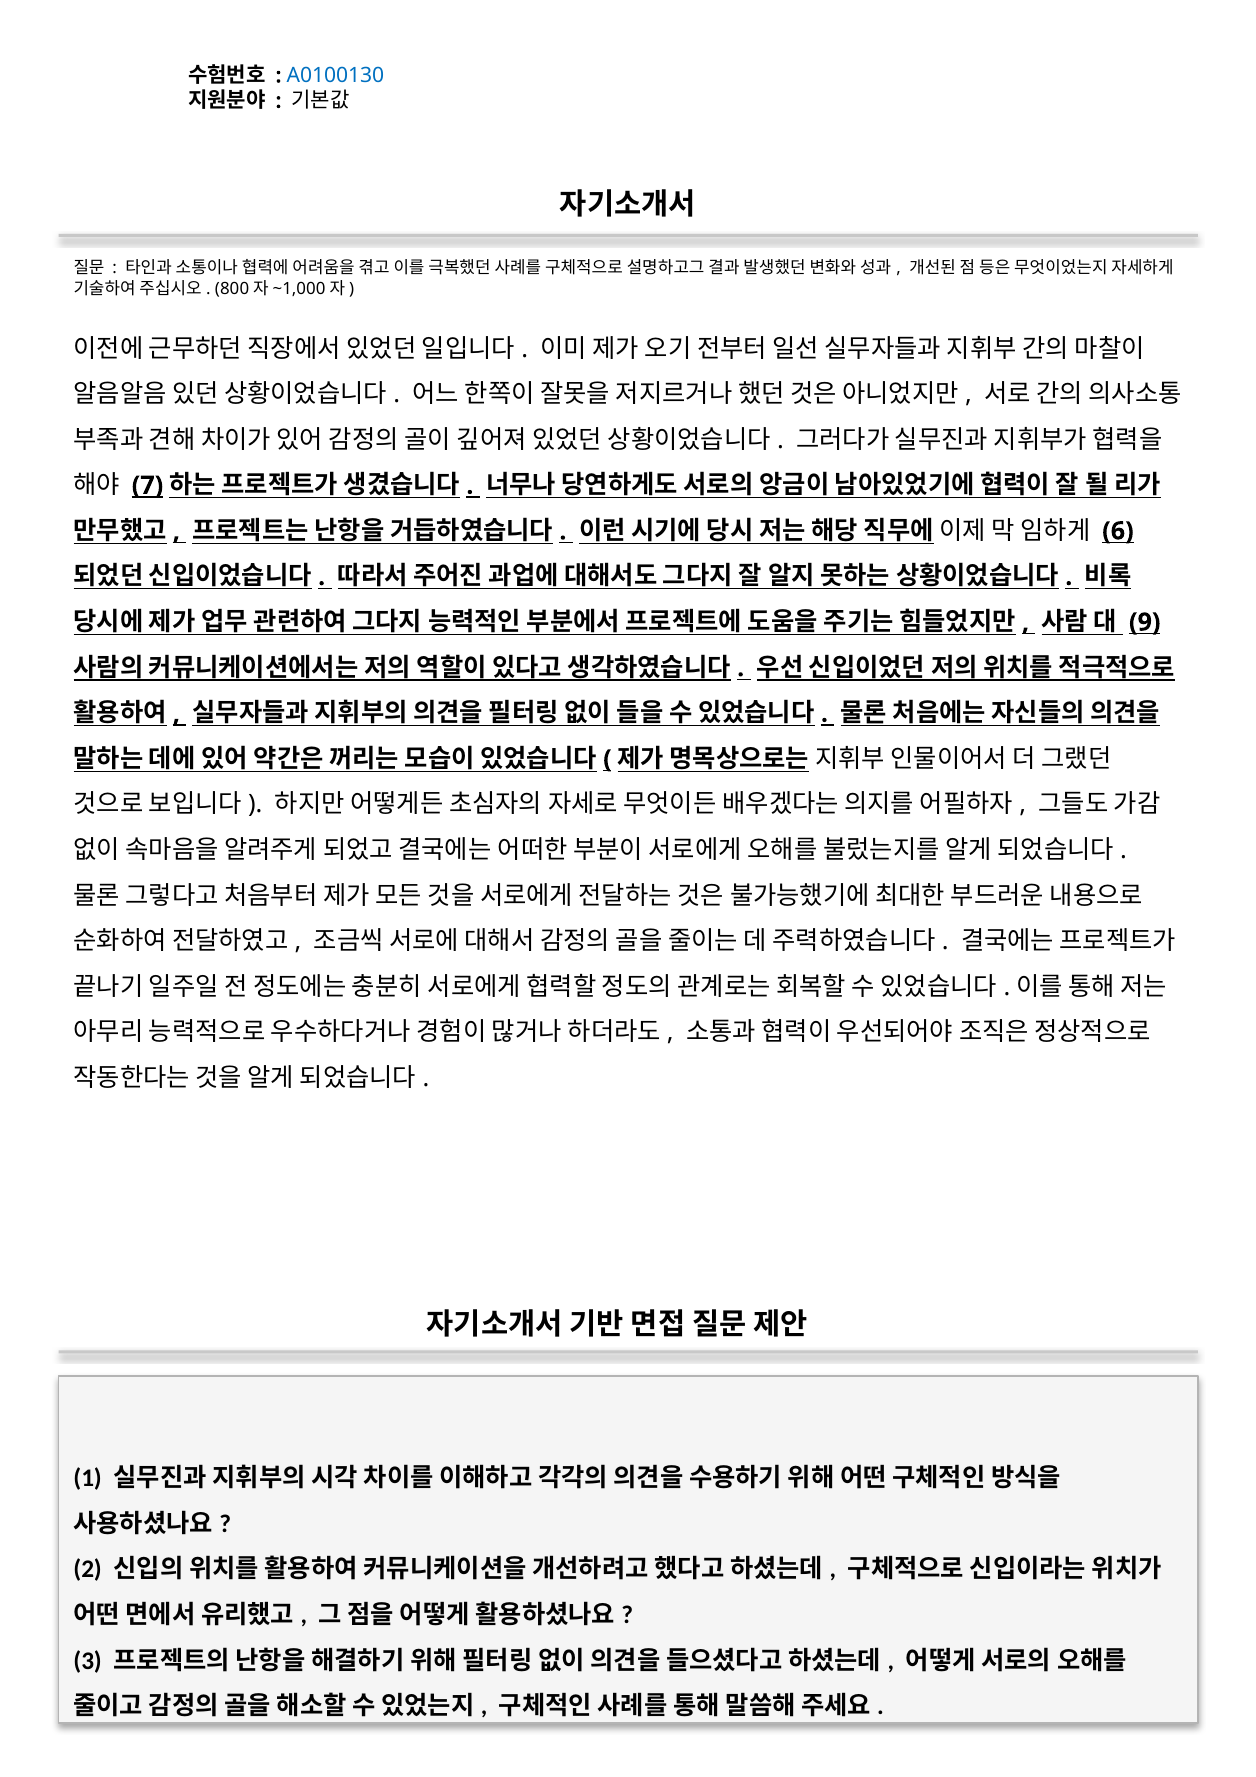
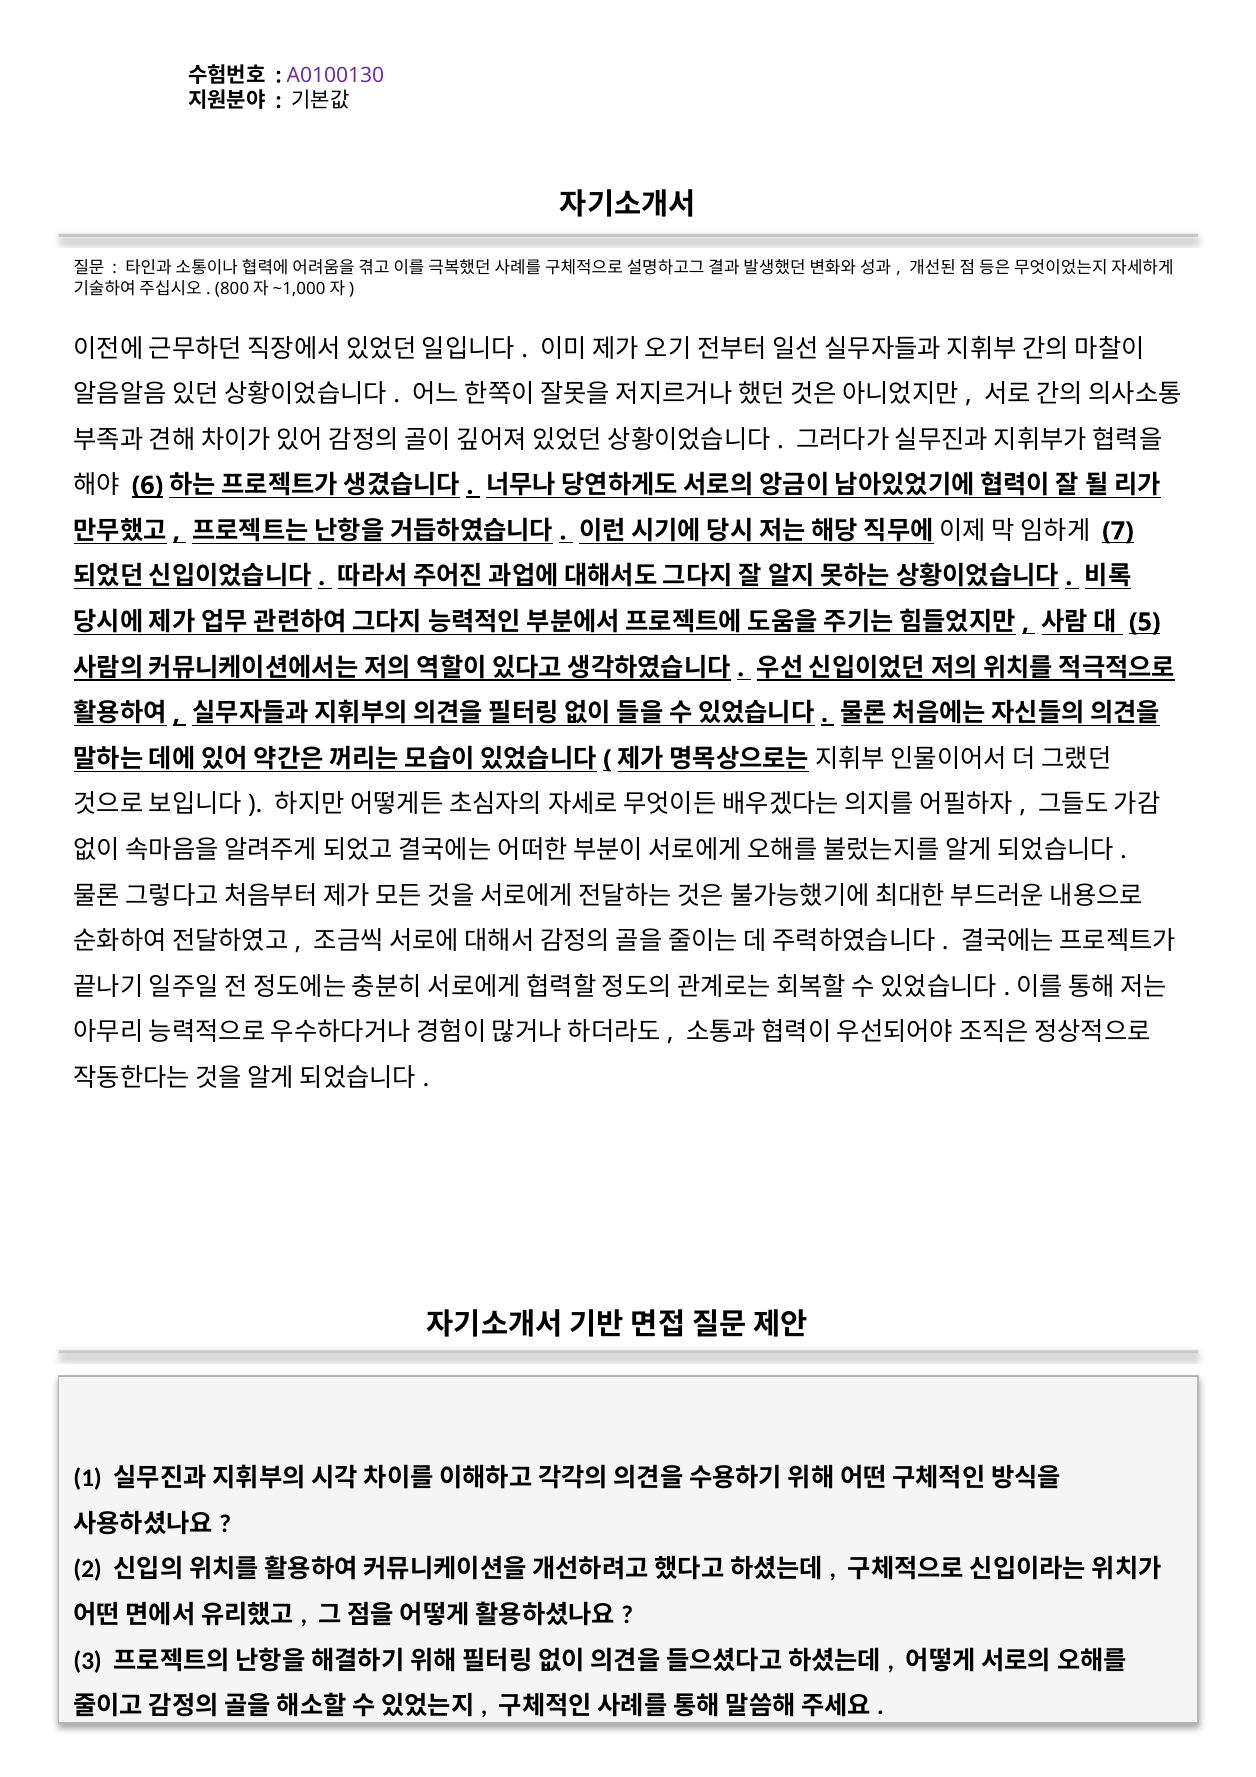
A0100130 colour: blue -> purple
7: 7 -> 6
6: 6 -> 7
9: 9 -> 5
